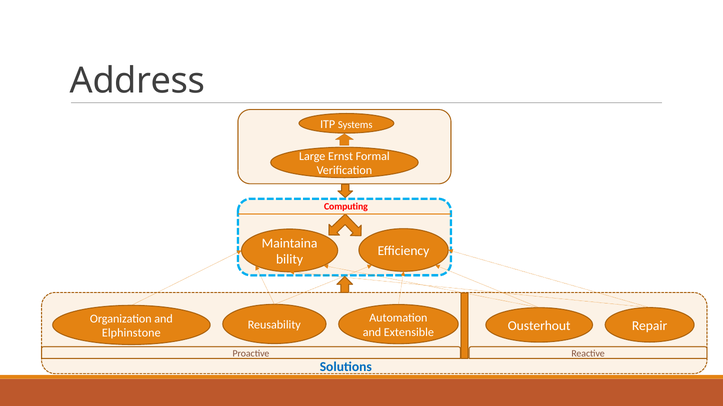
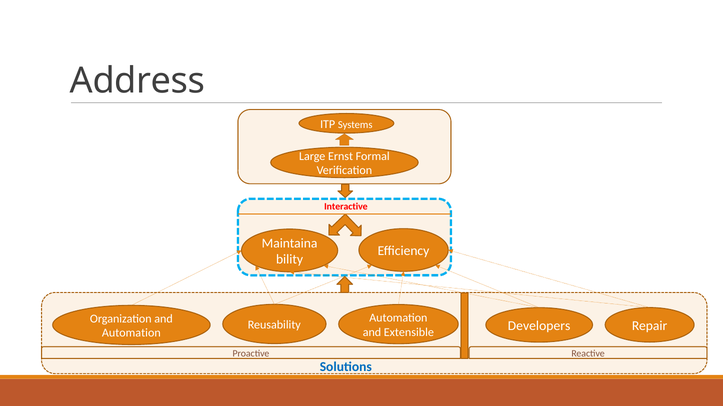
Computing: Computing -> Interactive
Ousterhout: Ousterhout -> Developers
Elphinstone at (131, 334): Elphinstone -> Automation
